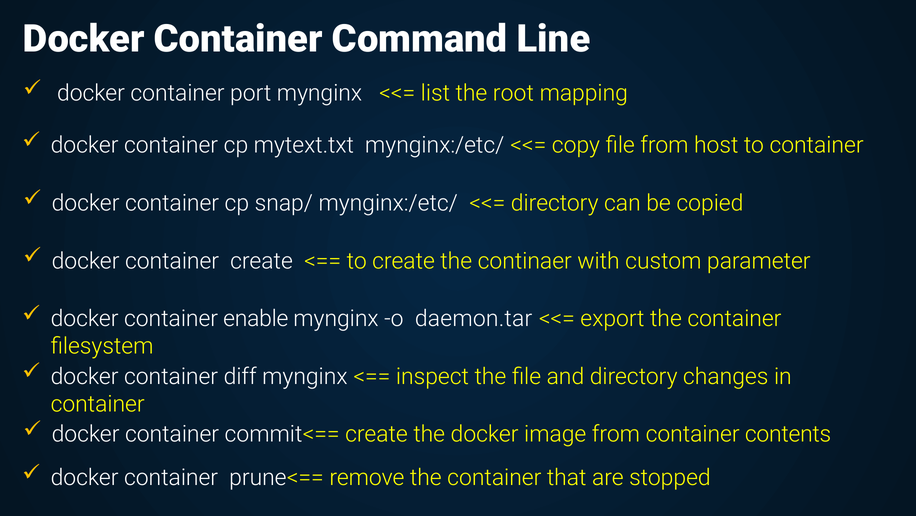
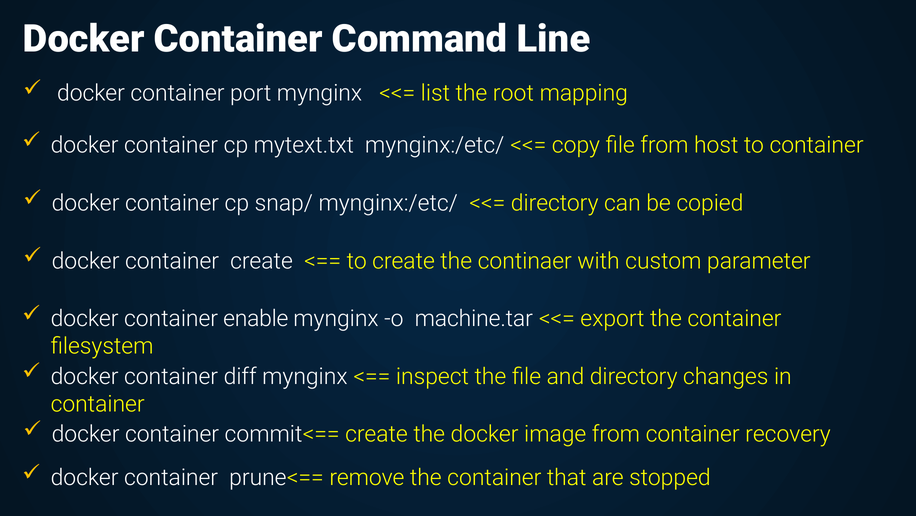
daemon.tar: daemon.tar -> machine.tar
contents: contents -> recovery
